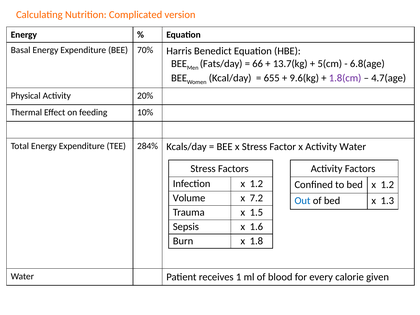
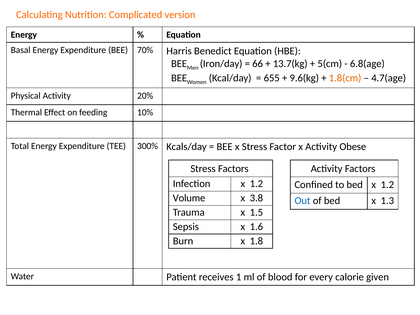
Fats/day: Fats/day -> Iron/day
1.8(cm colour: purple -> orange
284%: 284% -> 300%
Activity Water: Water -> Obese
7.2: 7.2 -> 3.8
